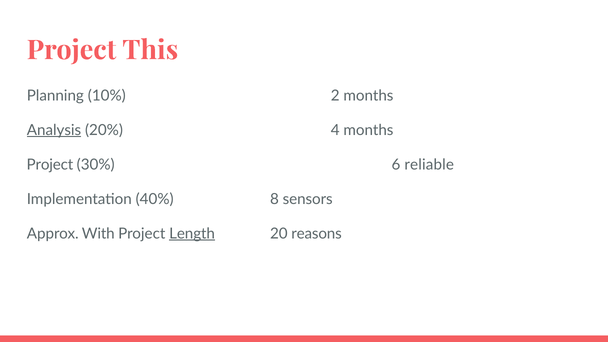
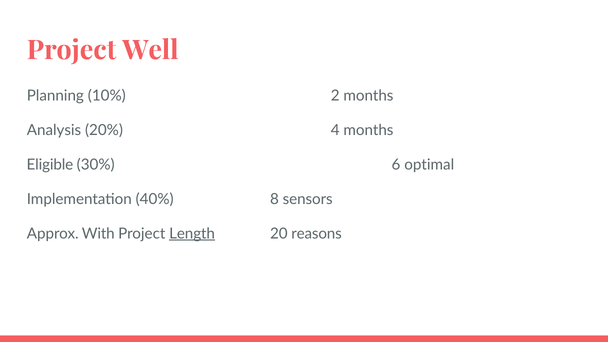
This: This -> Well
Analysis underline: present -> none
Project at (50, 165): Project -> Eligible
reliable: reliable -> optimal
